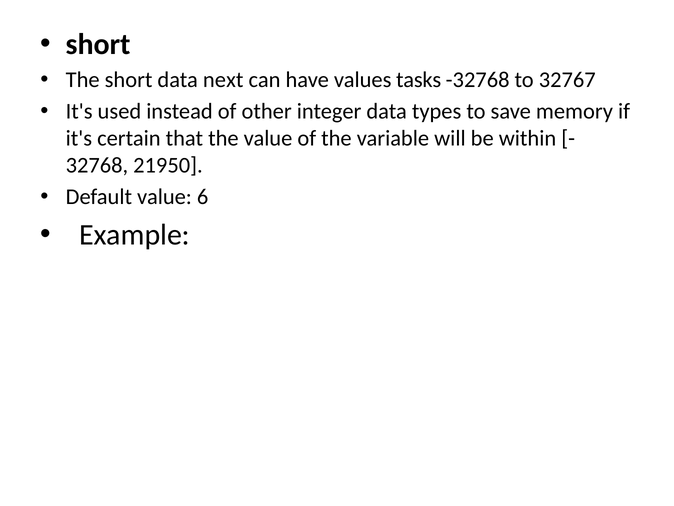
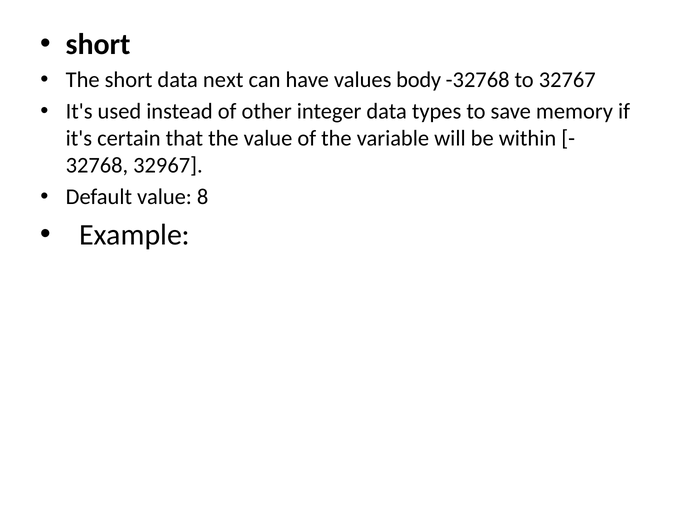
tasks: tasks -> body
21950: 21950 -> 32967
6: 6 -> 8
